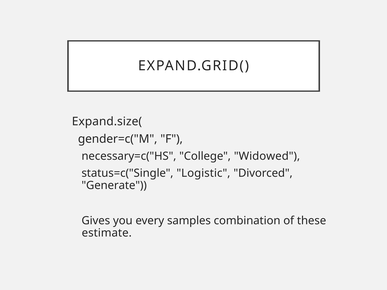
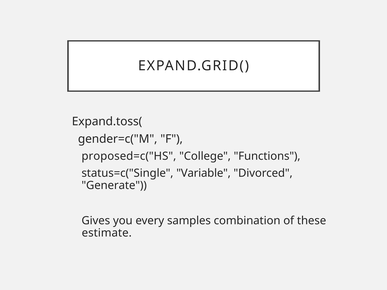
Expand.size(: Expand.size( -> Expand.toss(
necessary=c("HS: necessary=c("HS -> proposed=c("HS
Widowed: Widowed -> Functions
Logistic: Logistic -> Variable
